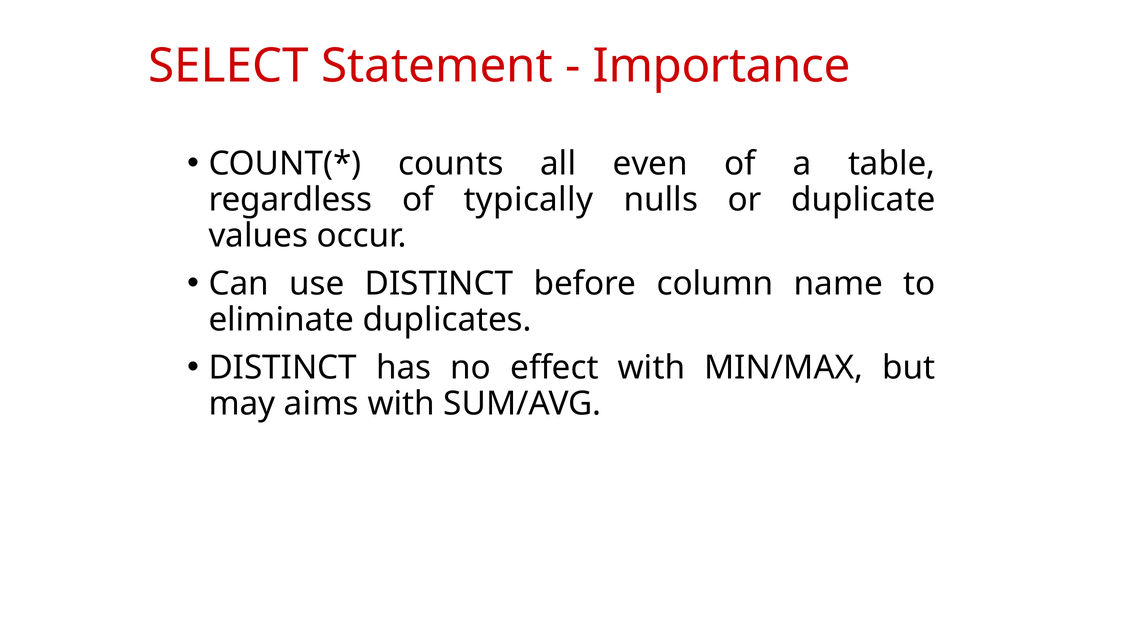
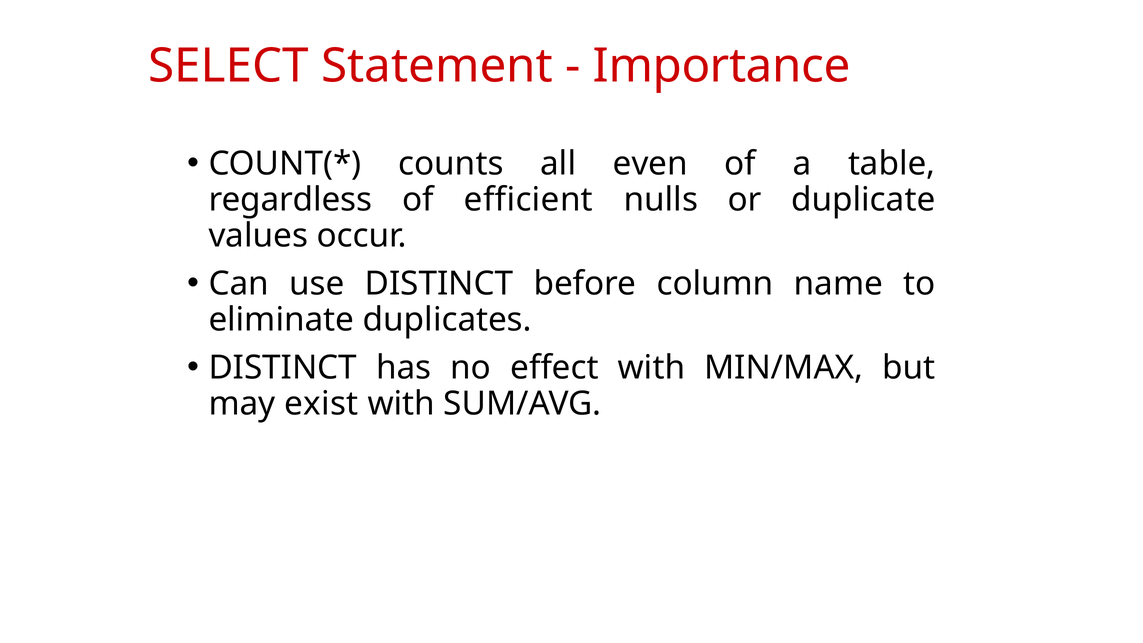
typically: typically -> efficient
aims: aims -> exist
